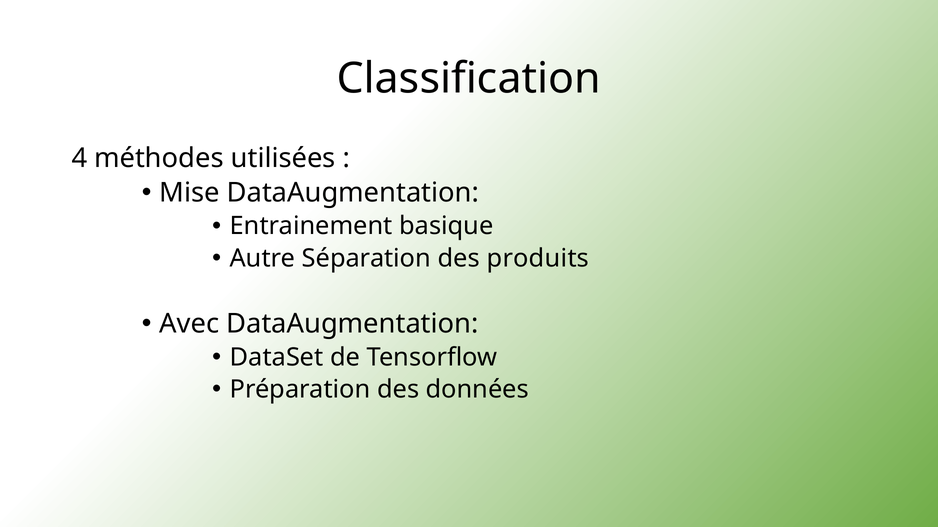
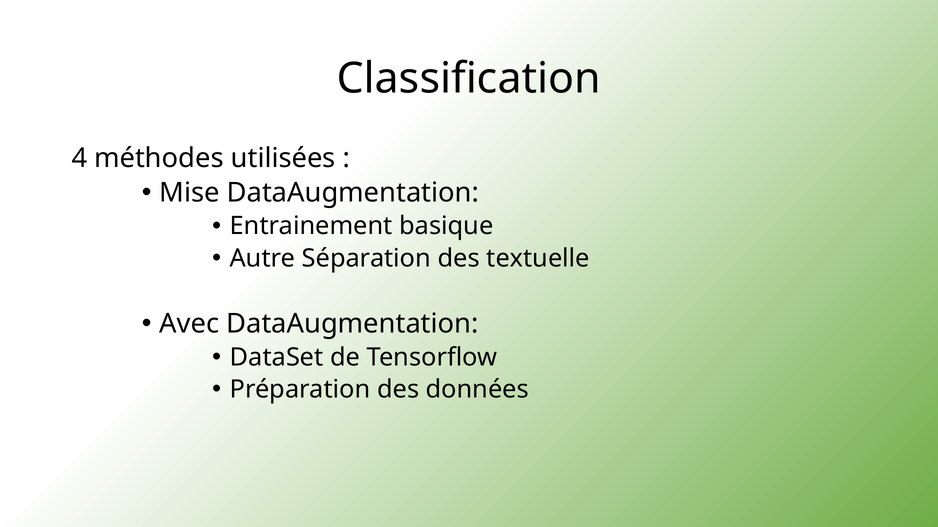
produits: produits -> textuelle
